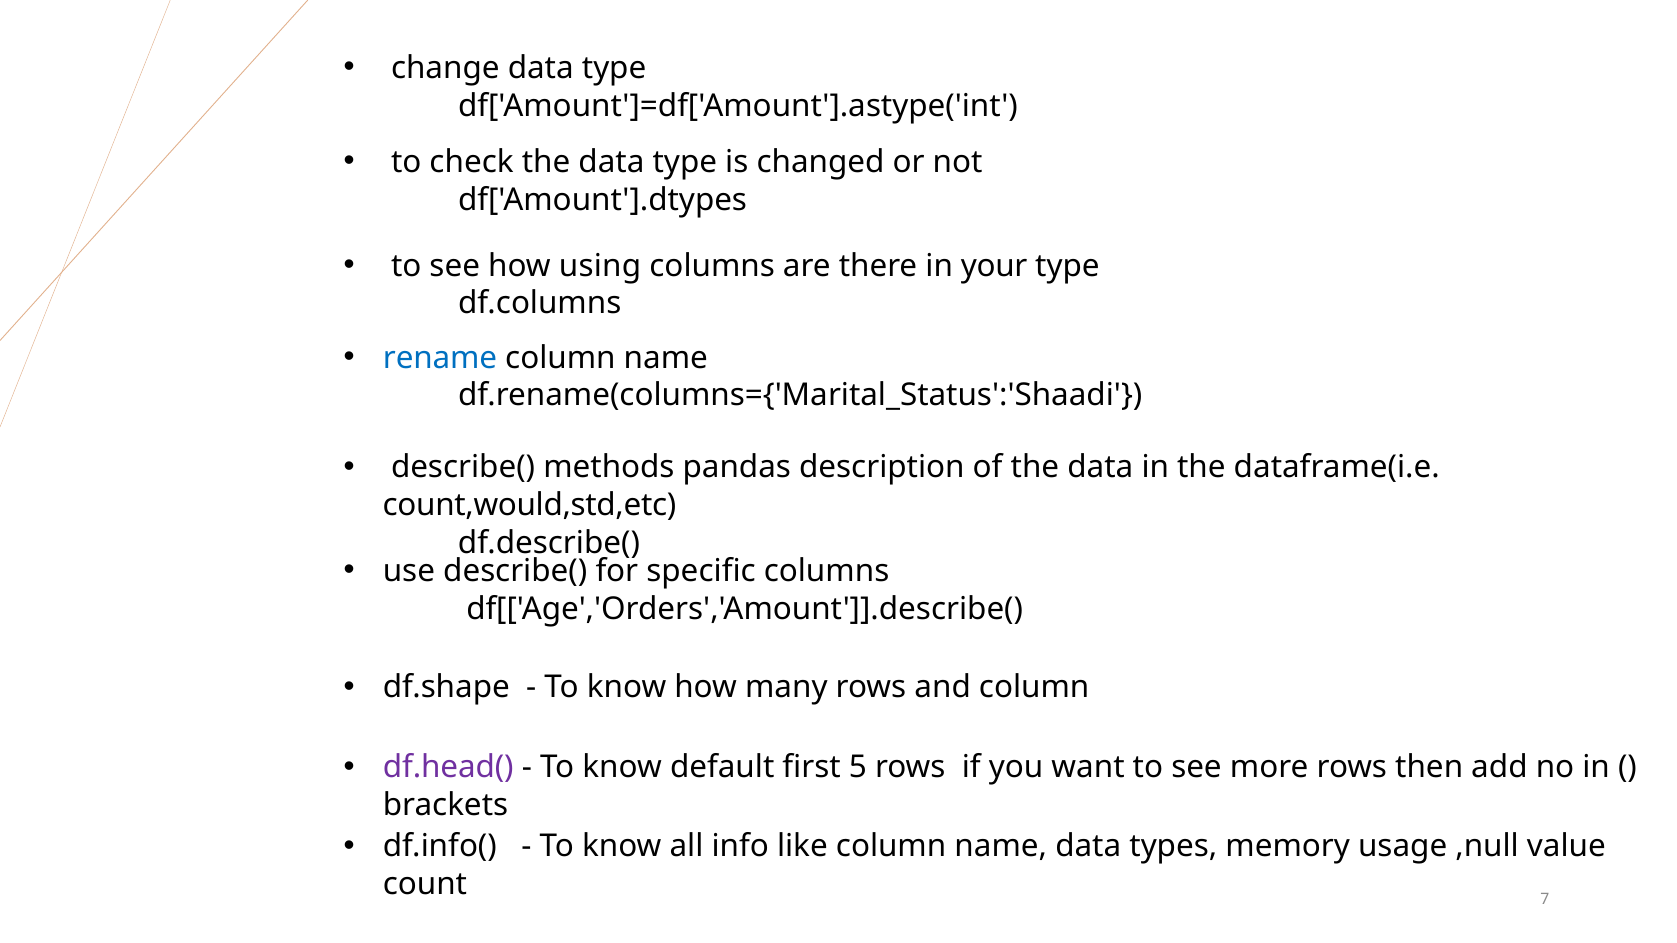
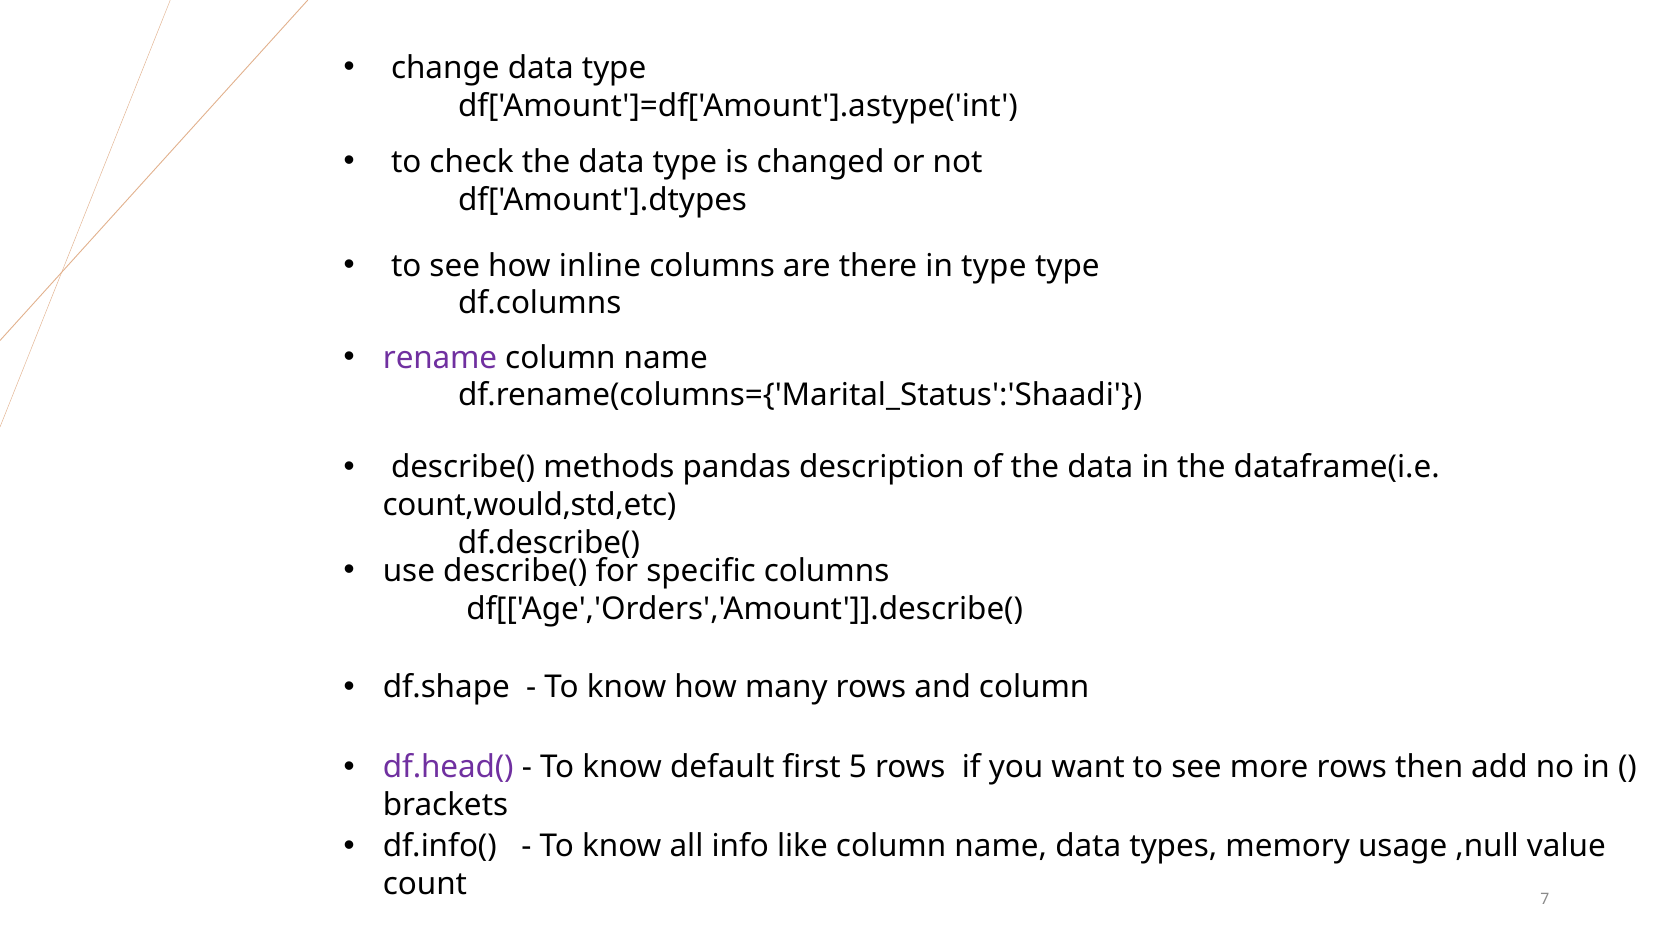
using: using -> inline
in your: your -> type
rename colour: blue -> purple
